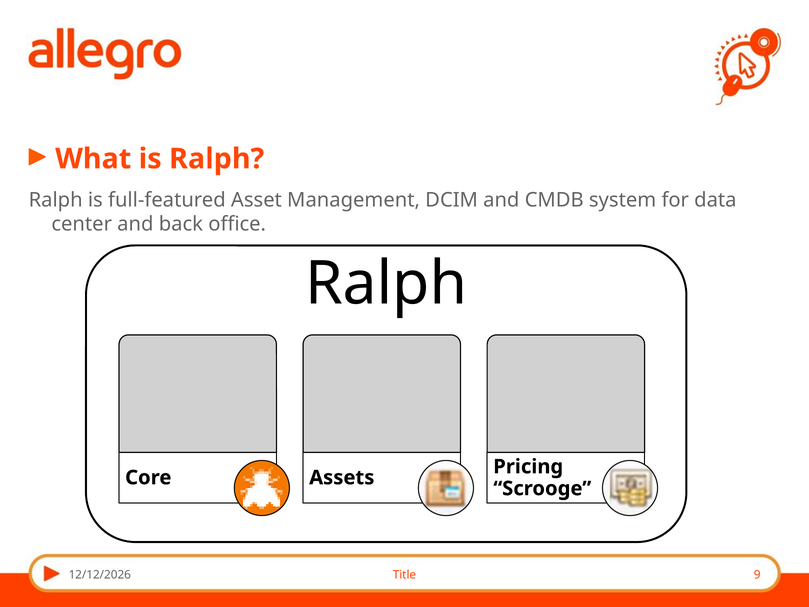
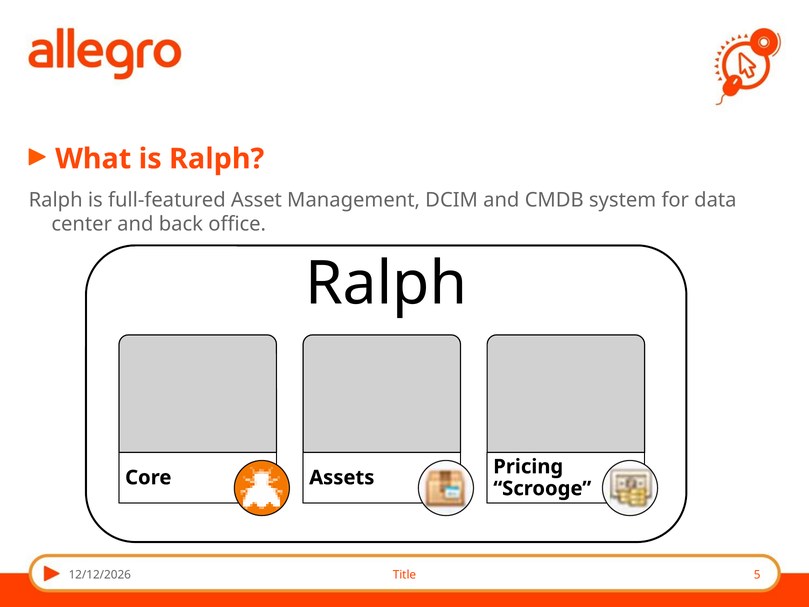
9: 9 -> 5
